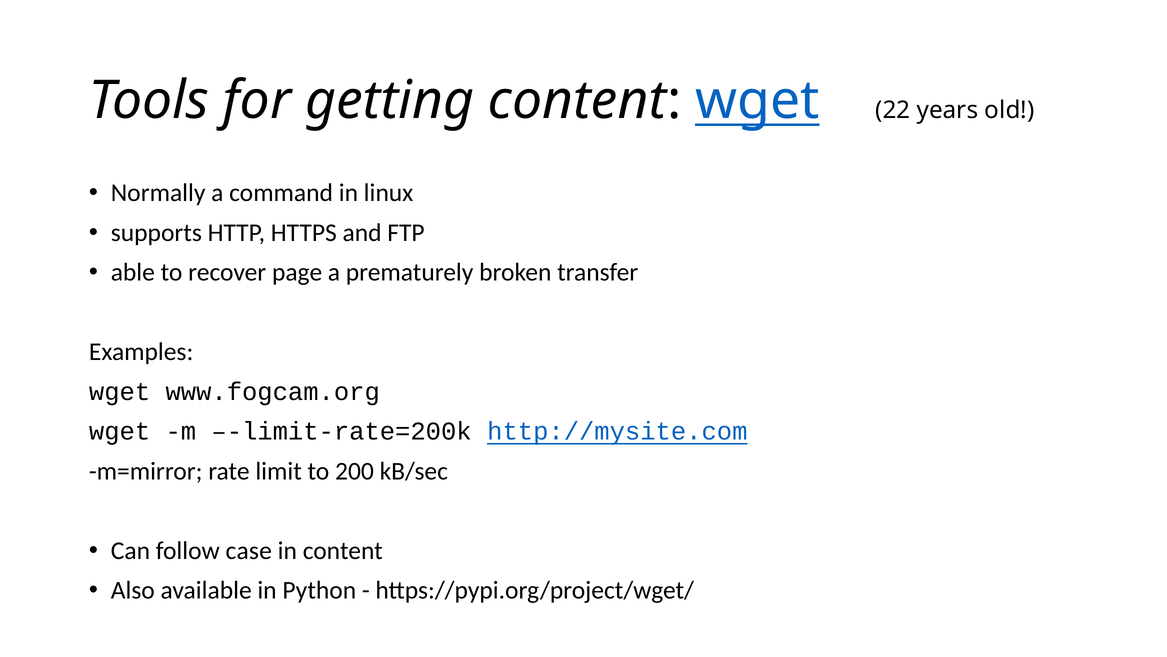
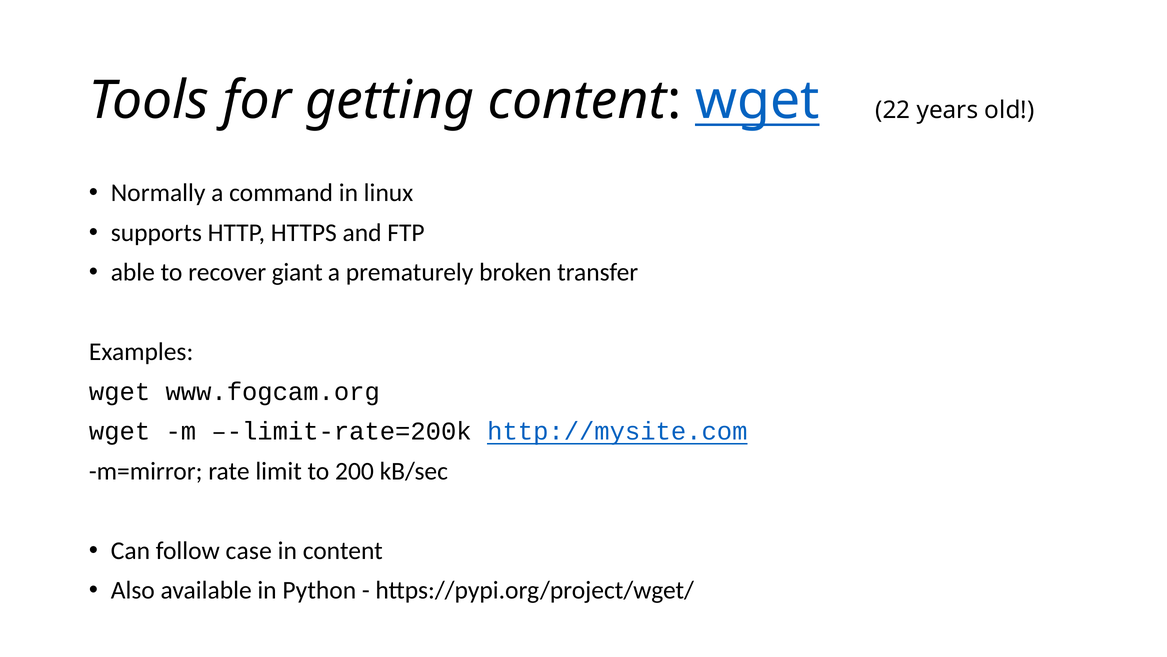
page: page -> giant
